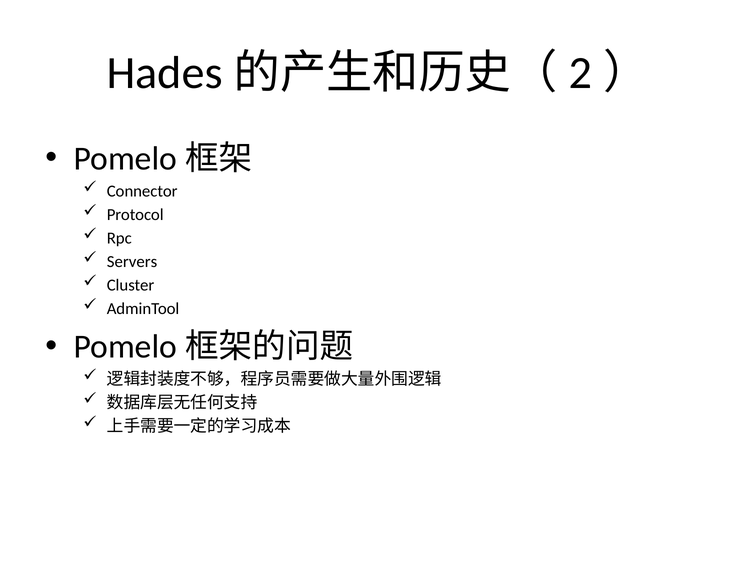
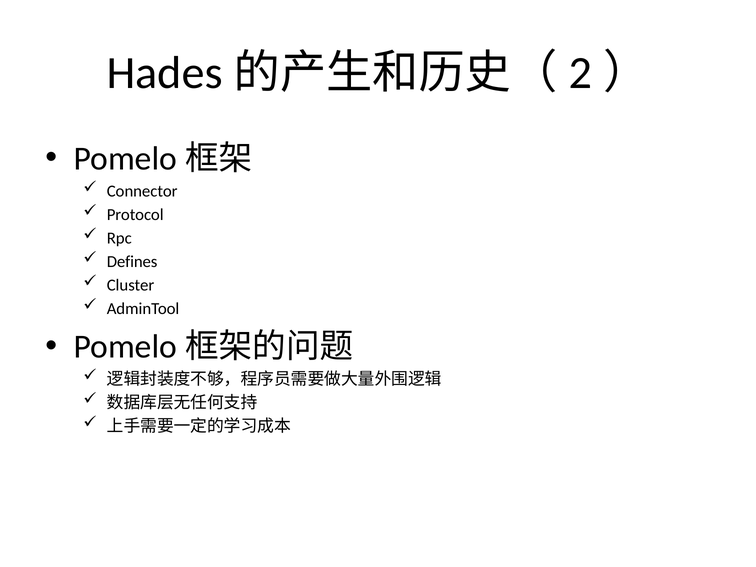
Servers: Servers -> Defines
